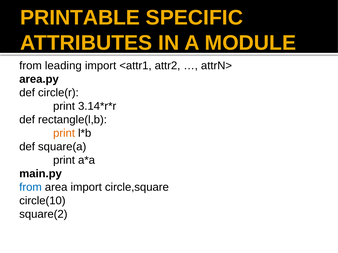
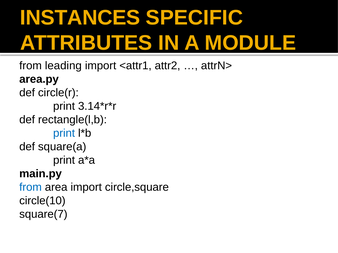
PRINTABLE: PRINTABLE -> INSTANCES
print at (64, 133) colour: orange -> blue
square(2: square(2 -> square(7
